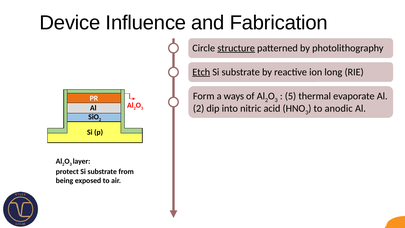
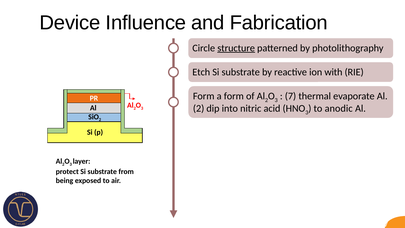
Etch underline: present -> none
long: long -> with
a ways: ways -> form
5: 5 -> 7
